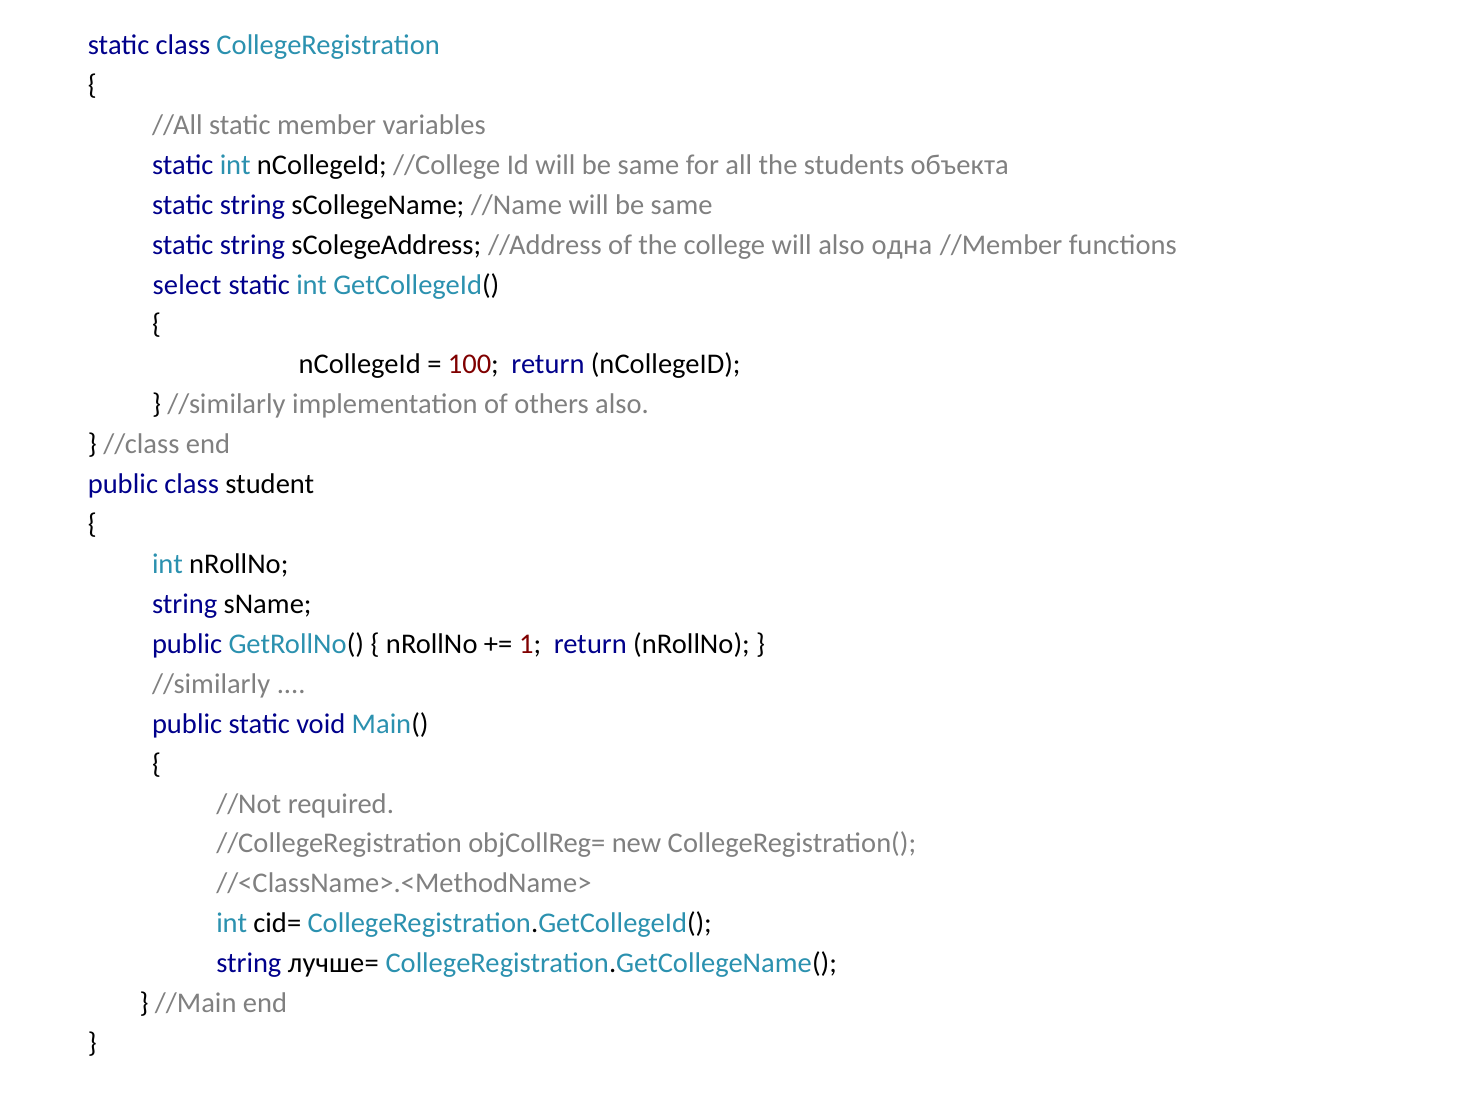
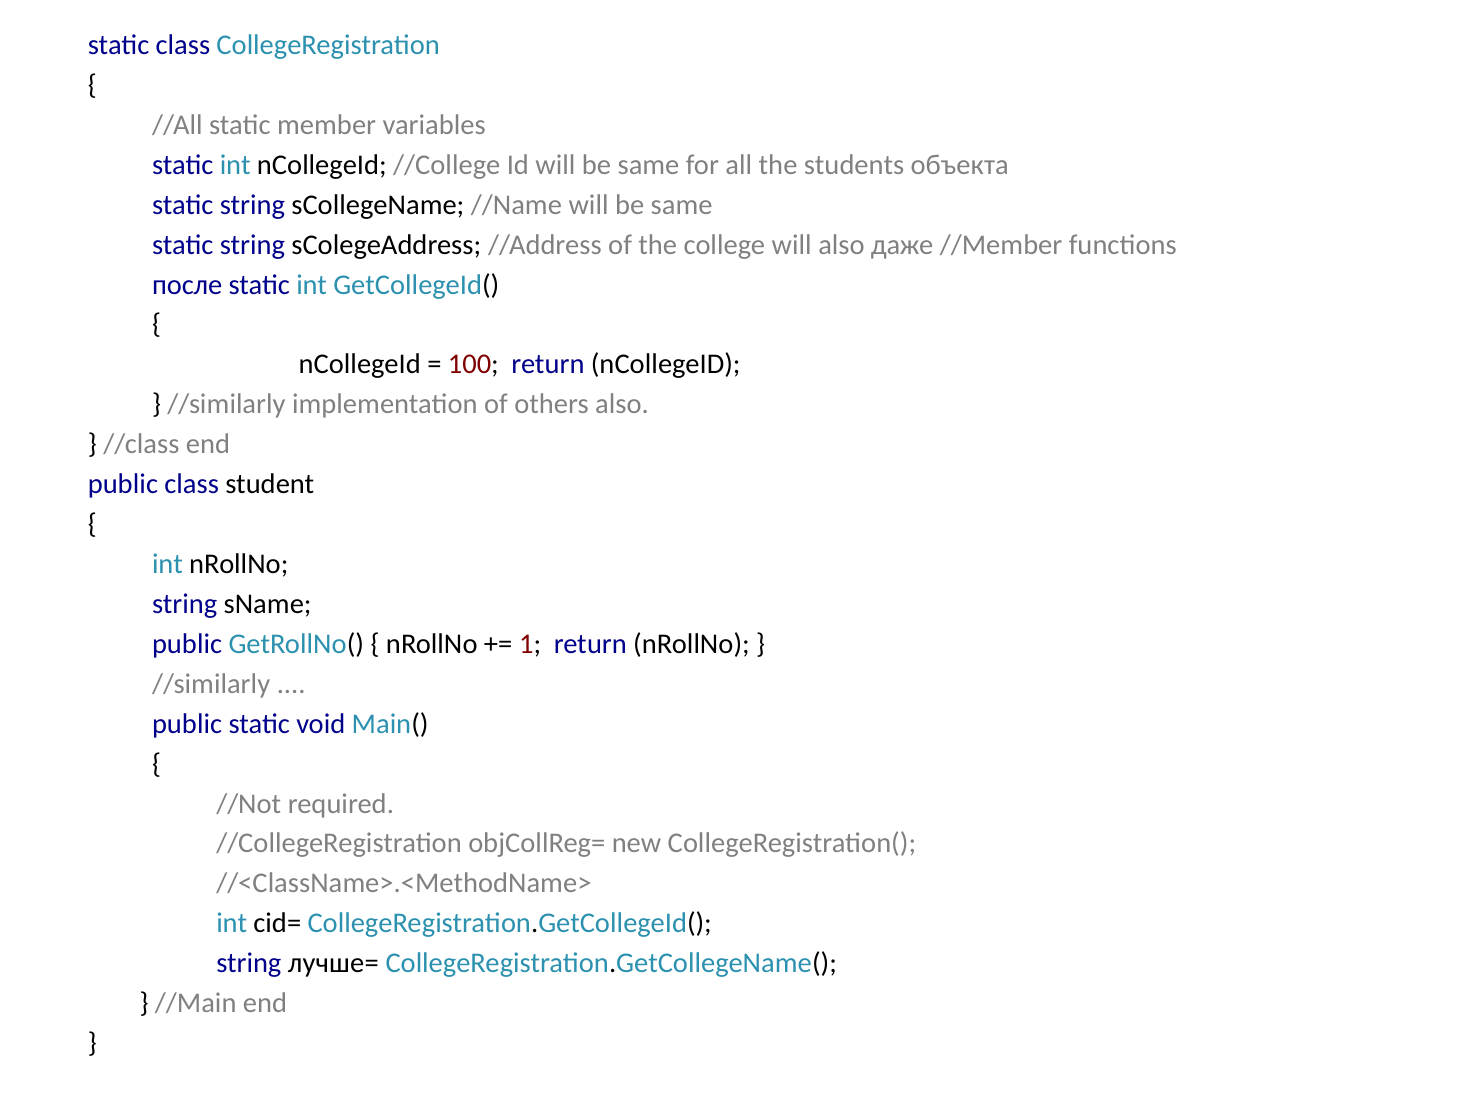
одна: одна -> даже
select: select -> после
